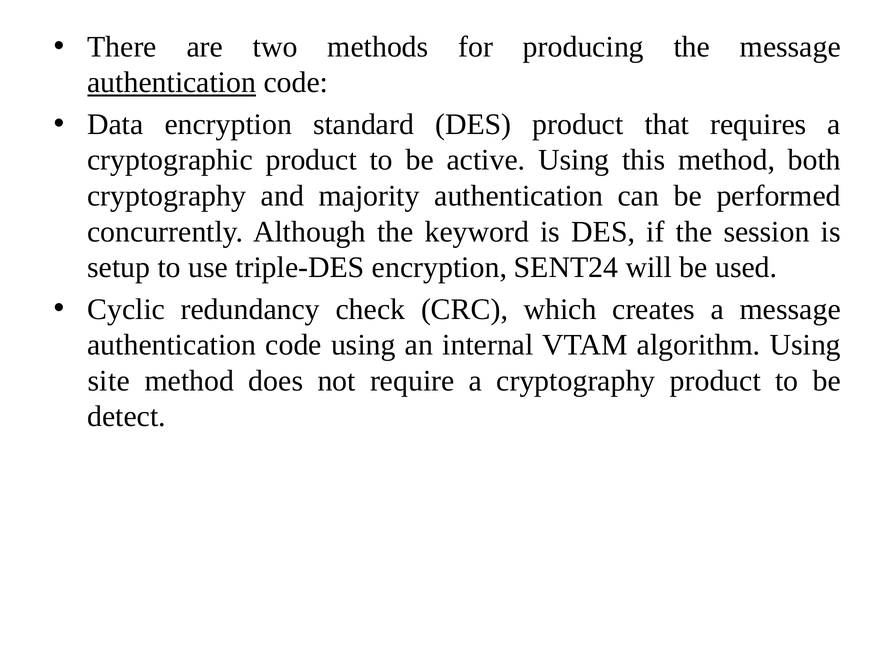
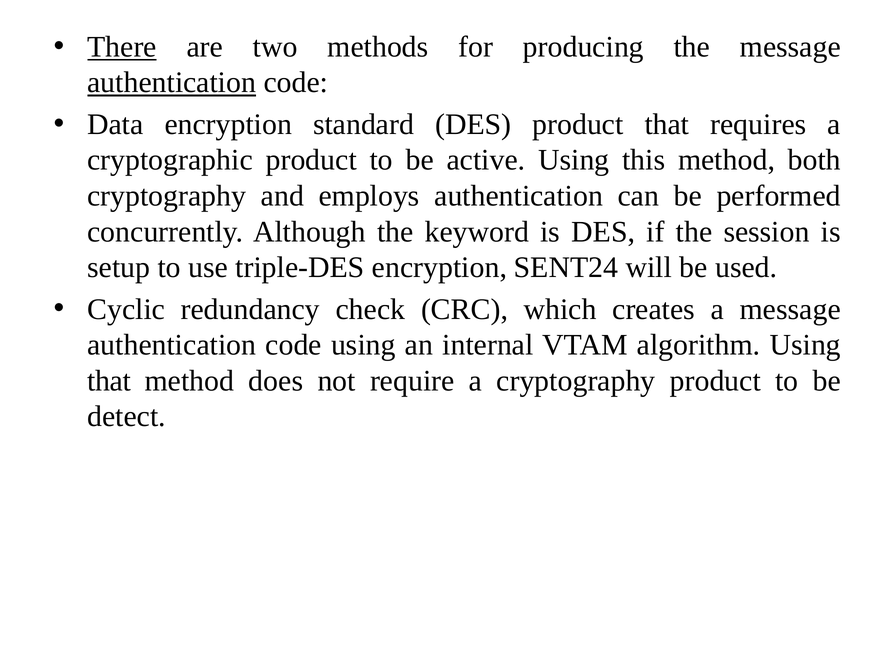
There underline: none -> present
majority: majority -> employs
site at (109, 381): site -> that
